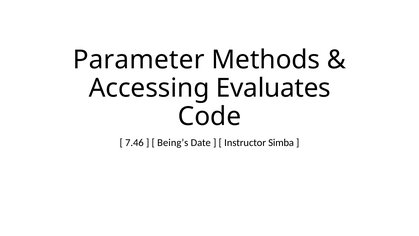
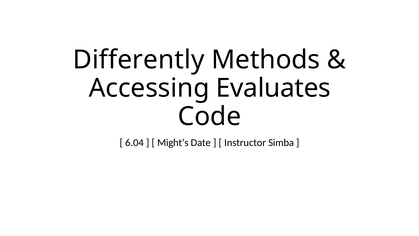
Parameter: Parameter -> Differently
7.46: 7.46 -> 6.04
Being’s: Being’s -> Might’s
